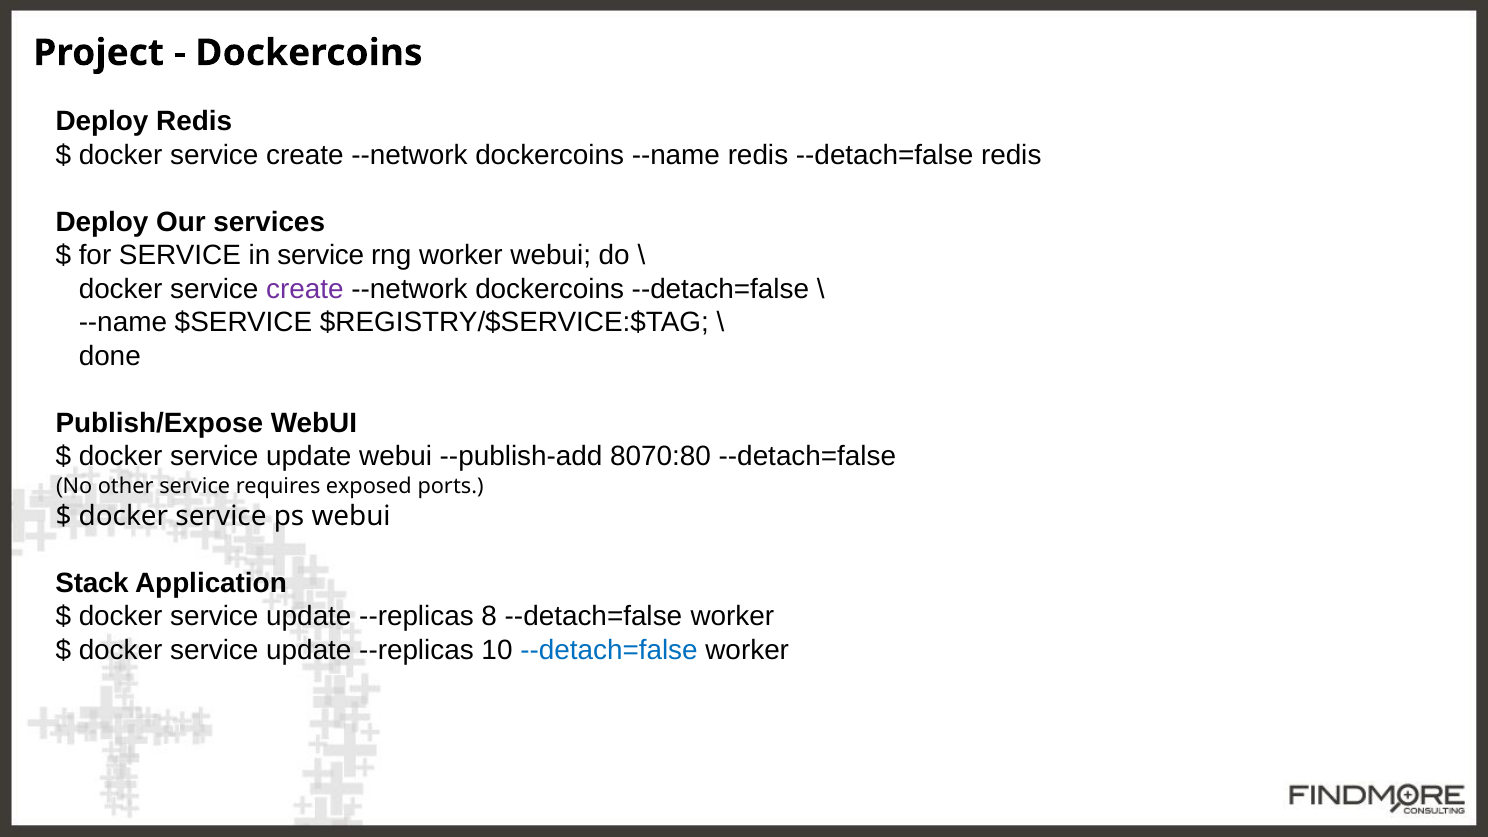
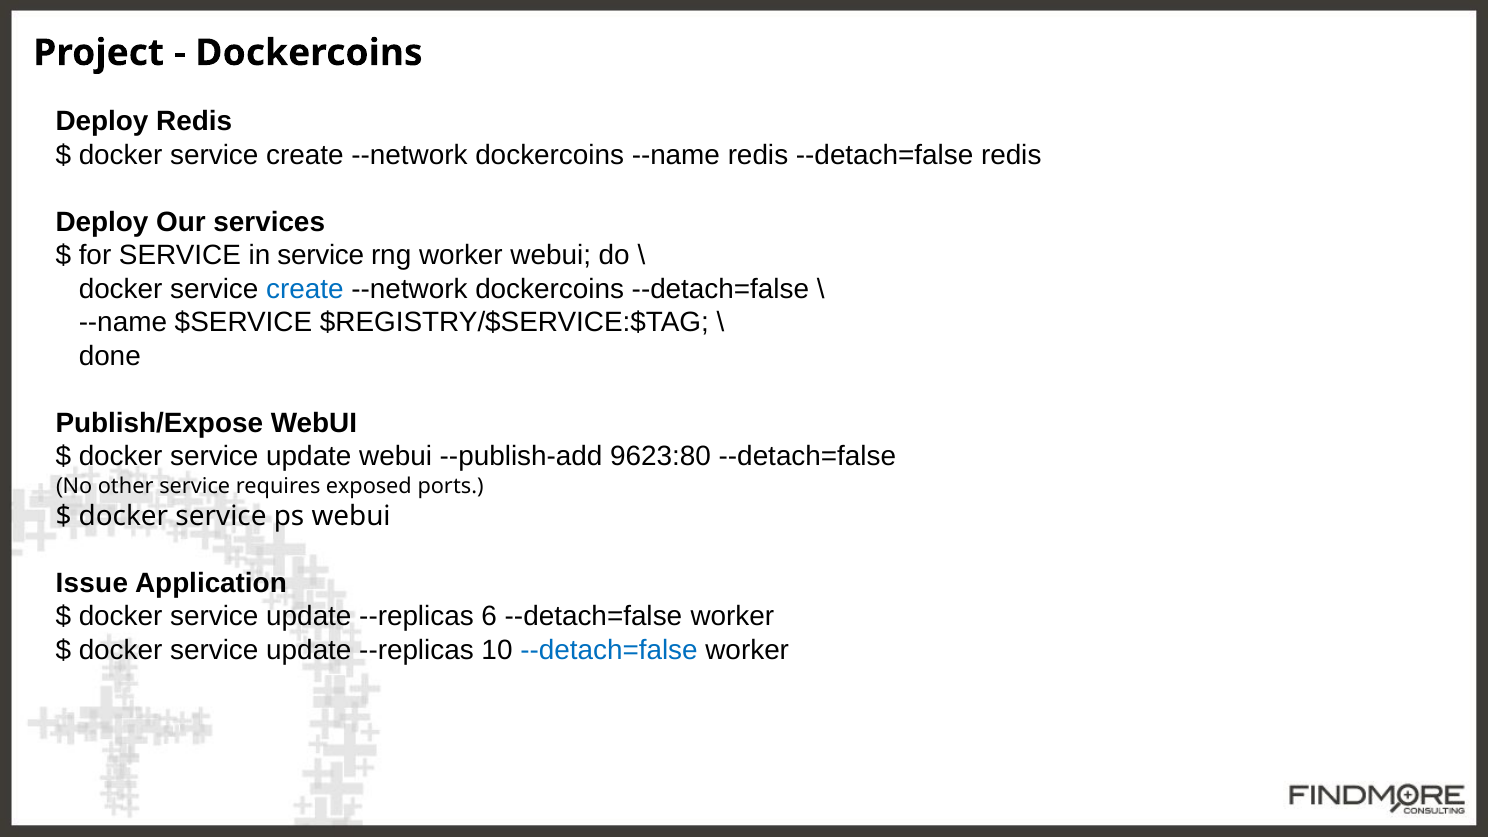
create at (305, 289) colour: purple -> blue
8070:80: 8070:80 -> 9623:80
Stack: Stack -> Issue
8: 8 -> 6
